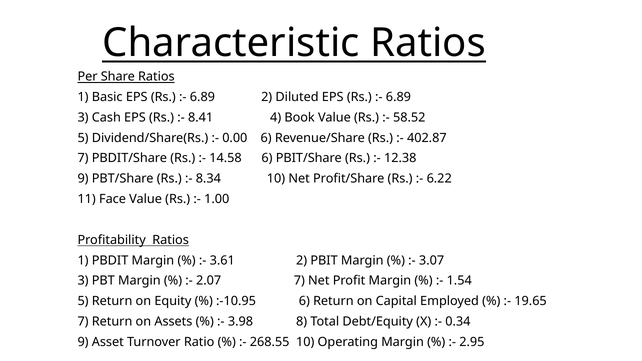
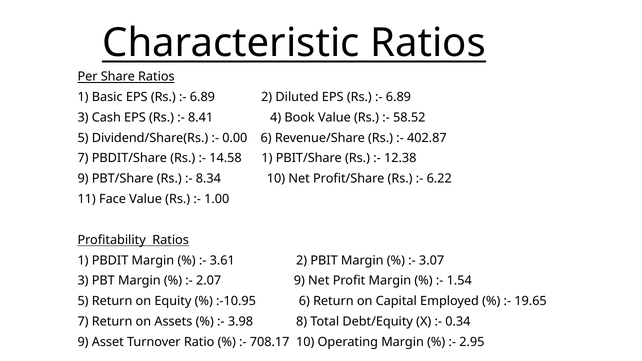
14.58 6: 6 -> 1
2.07 7: 7 -> 9
268.55: 268.55 -> 708.17
